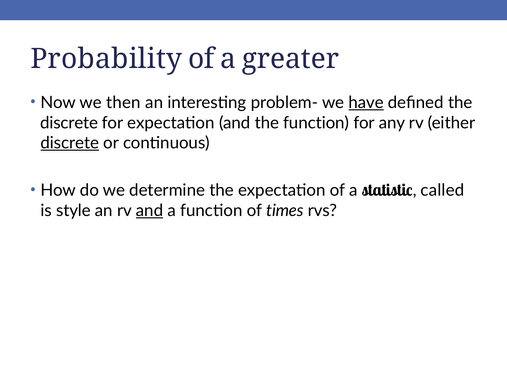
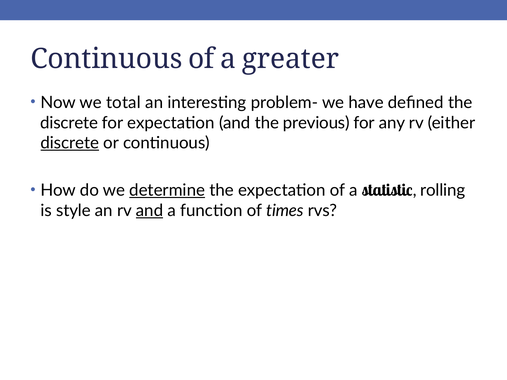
Probability at (106, 59): Probability -> Continuous
then: then -> total
have underline: present -> none
the function: function -> previous
determine underline: none -> present
called: called -> rolling
